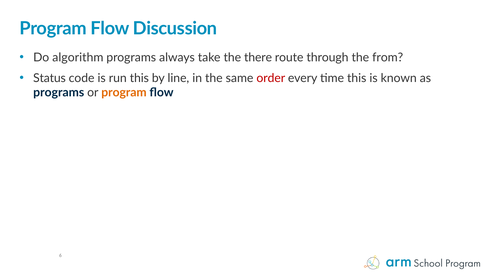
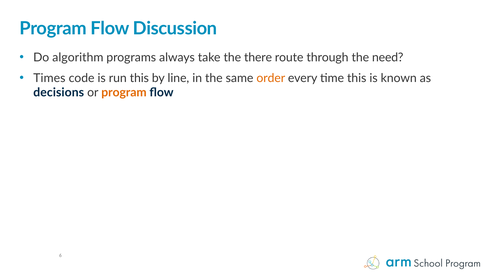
from: from -> need
Status: Status -> Times
order colour: red -> orange
programs at (59, 93): programs -> decisions
